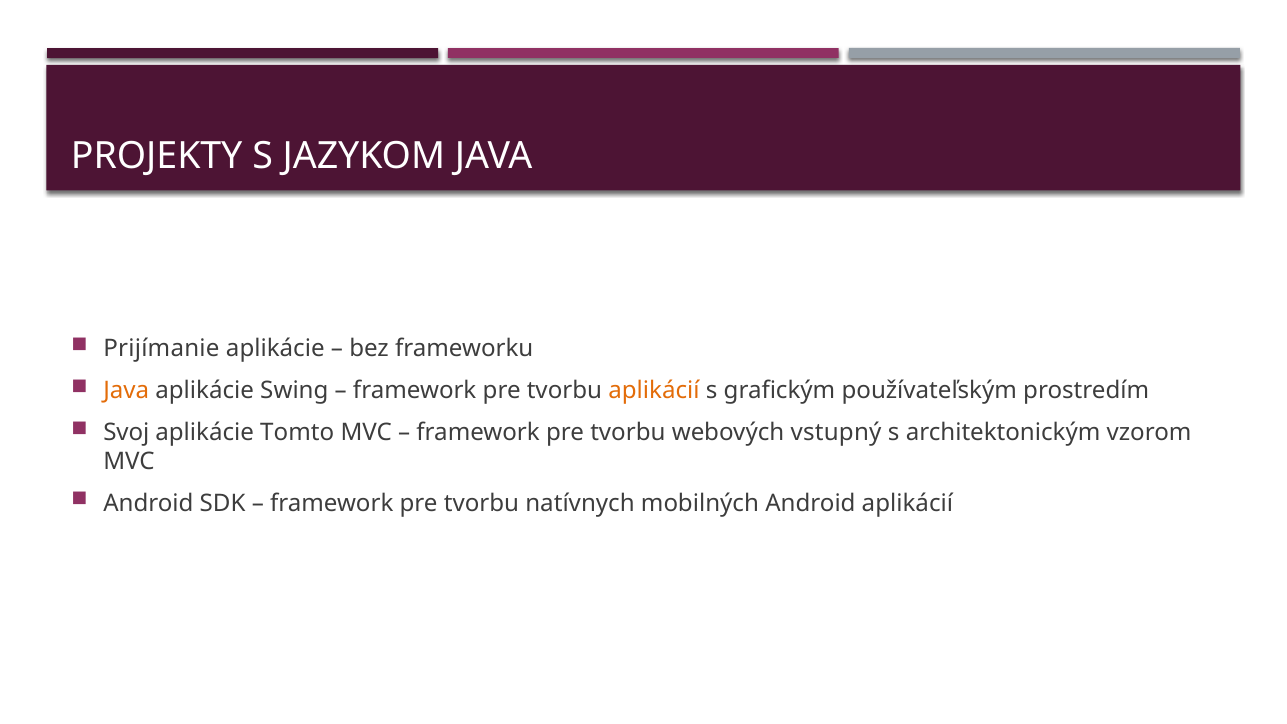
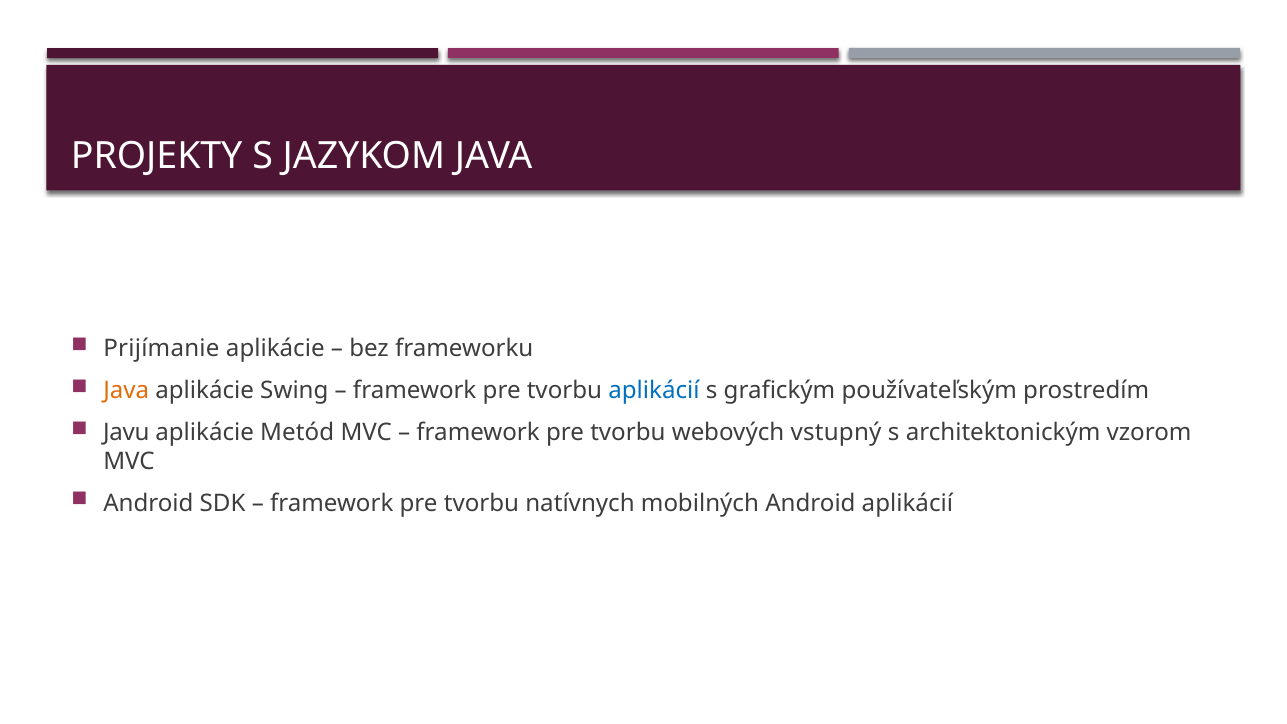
aplikácií at (654, 391) colour: orange -> blue
Svoj: Svoj -> Javu
Tomto: Tomto -> Metód
